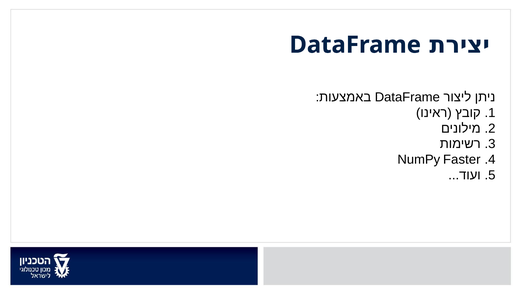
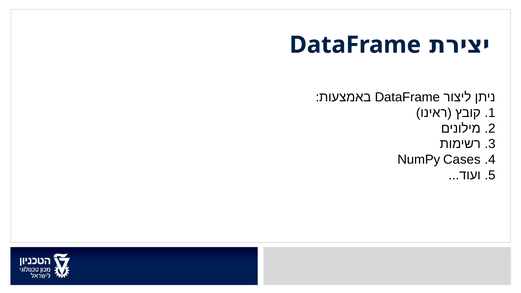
Faster: Faster -> Cases
